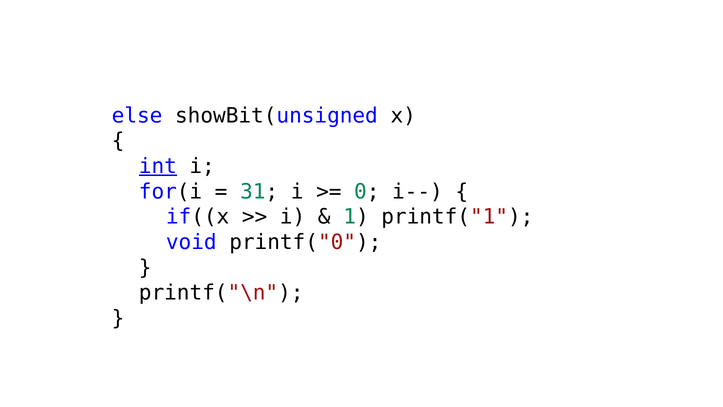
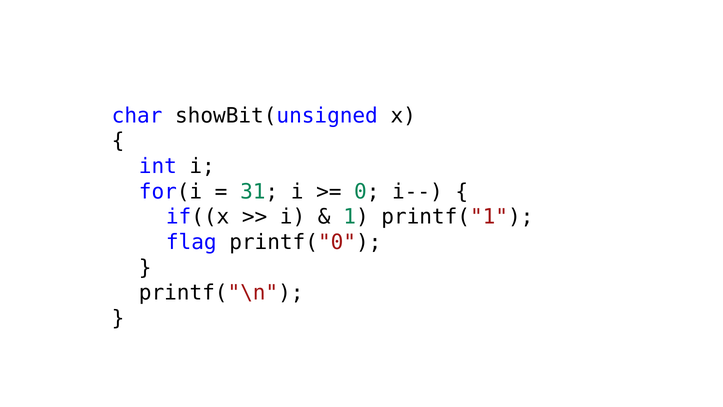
else: else -> char
int underline: present -> none
void: void -> flag
